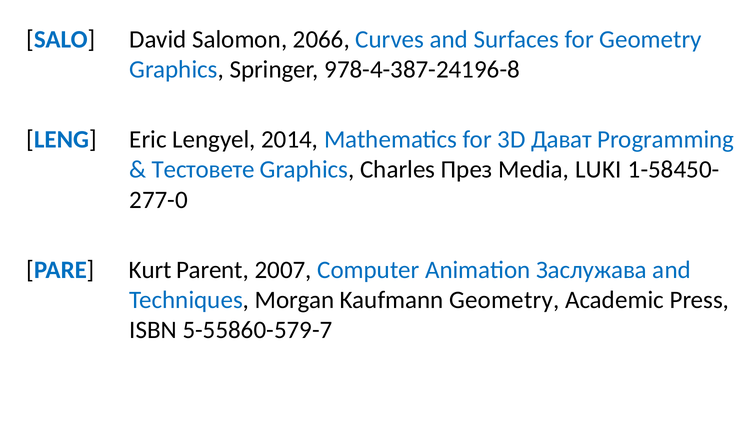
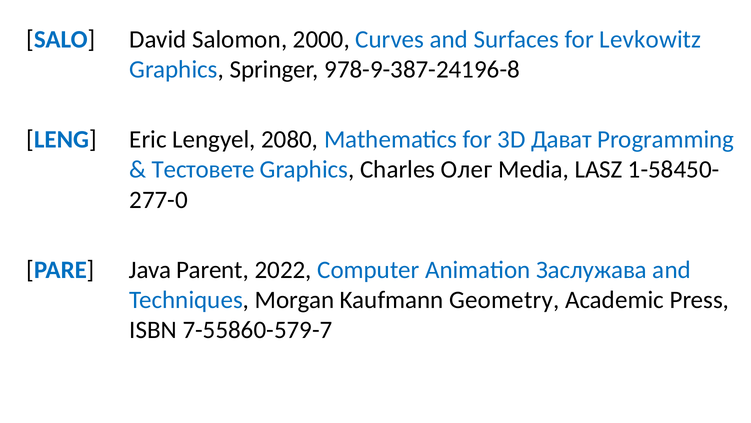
2066: 2066 -> 2000
for Geometry: Geometry -> Levkowitz
978-4-387-24196-8: 978-4-387-24196-8 -> 978-9-387-24196-8
2014: 2014 -> 2080
През: През -> Олег
LUKI: LUKI -> LASZ
Kurt: Kurt -> Java
2007: 2007 -> 2022
5-55860-579-7: 5-55860-579-7 -> 7-55860-579-7
